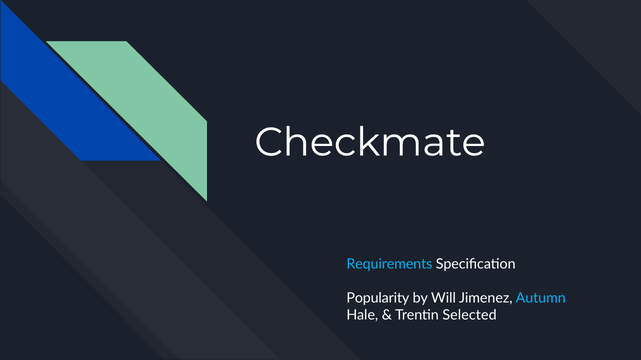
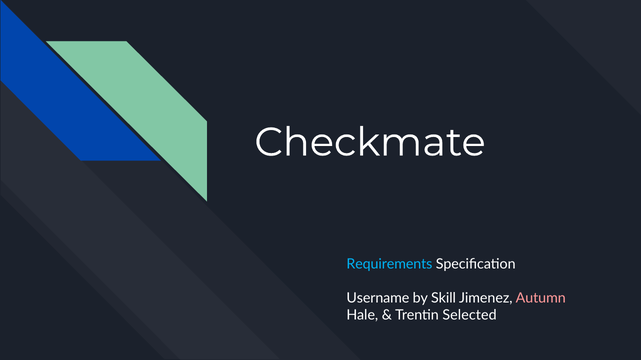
Popularity: Popularity -> Username
Will: Will -> Skill
Autumn colour: light blue -> pink
